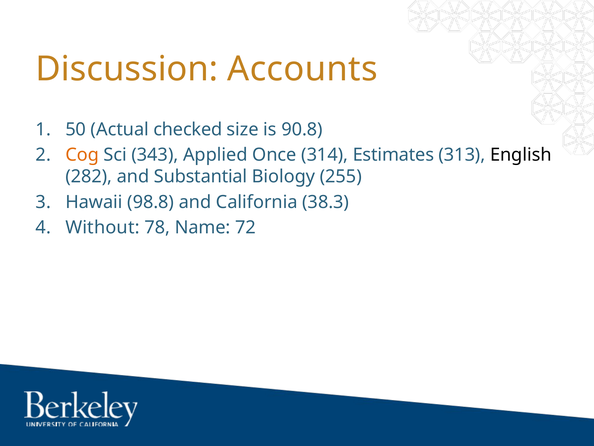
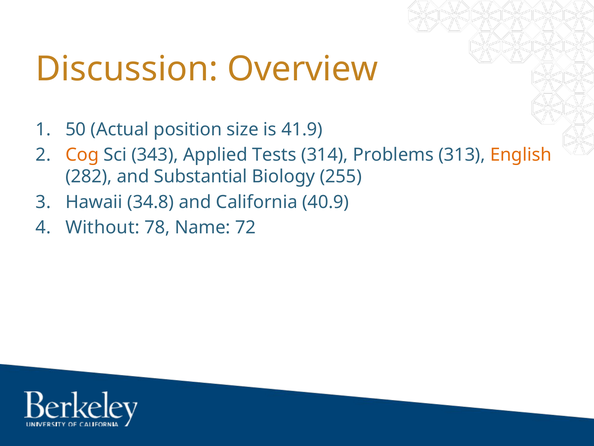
Accounts: Accounts -> Overview
checked: checked -> position
90.8: 90.8 -> 41.9
Once: Once -> Tests
Estimates: Estimates -> Problems
English colour: black -> orange
98.8: 98.8 -> 34.8
38.3: 38.3 -> 40.9
